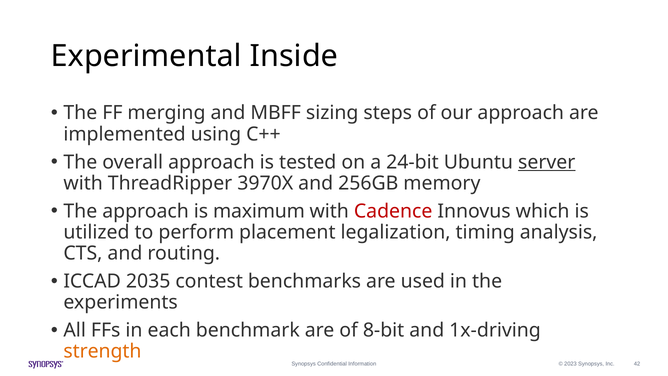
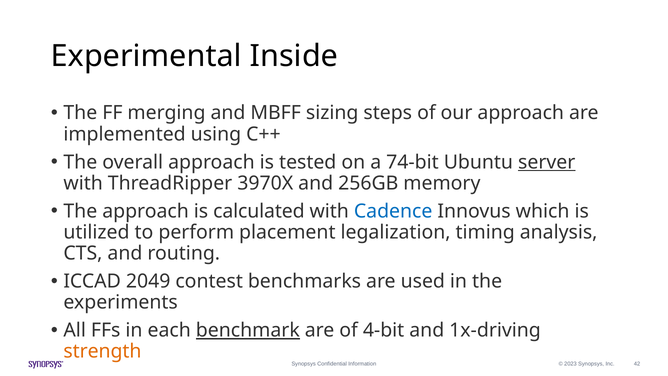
24-bit: 24-bit -> 74-bit
maximum: maximum -> calculated
Cadence colour: red -> blue
2035: 2035 -> 2049
benchmark underline: none -> present
8-bit: 8-bit -> 4-bit
